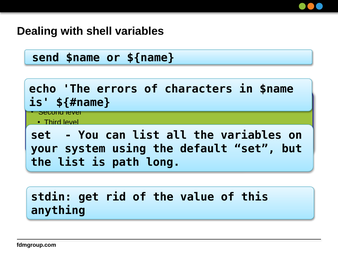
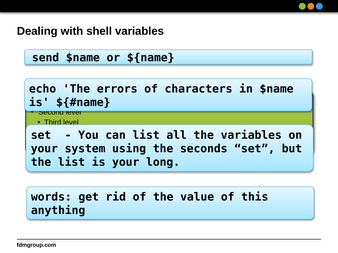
default: default -> seconds
is path: path -> your
stdin: stdin -> words
